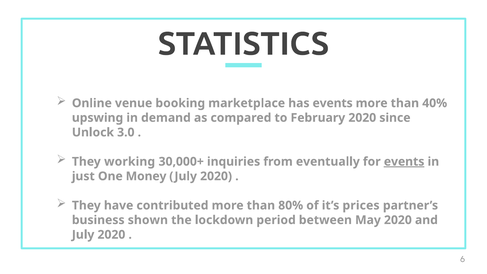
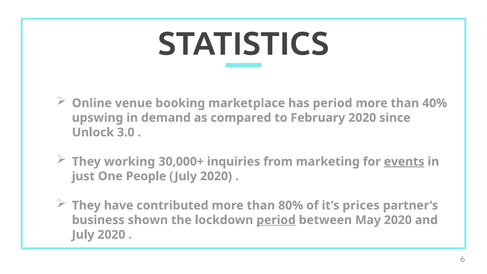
has events: events -> period
eventually: eventually -> marketing
Money: Money -> People
period at (276, 220) underline: none -> present
